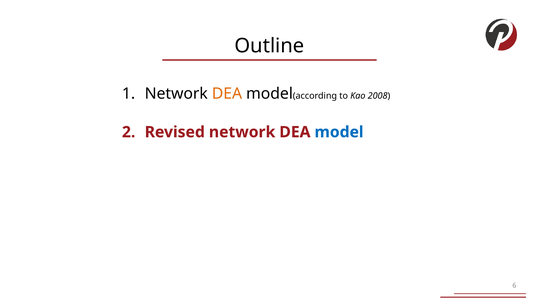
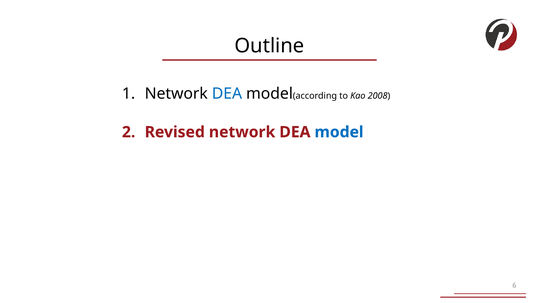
DEA at (227, 94) colour: orange -> blue
